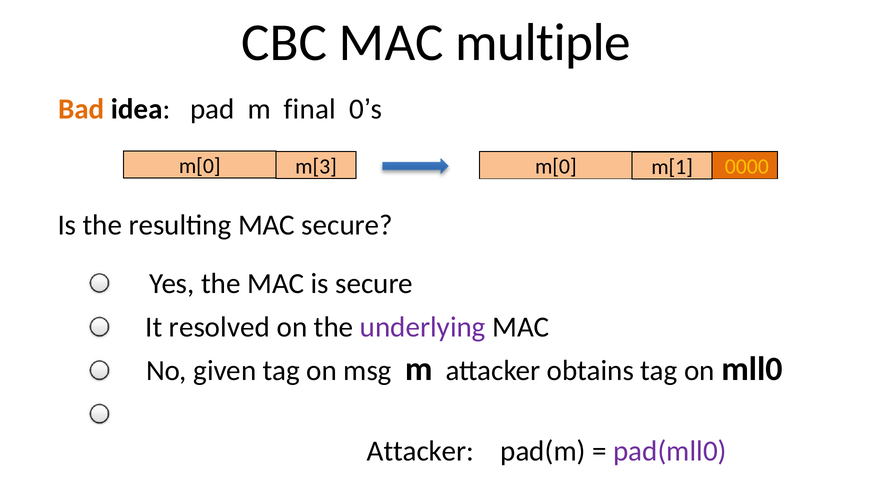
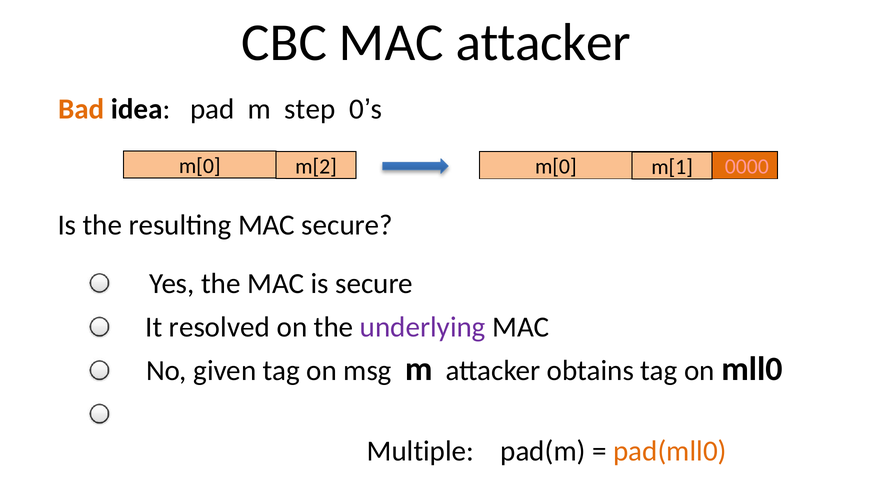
MAC multiple: multiple -> attacker
final: final -> step
m[3: m[3 -> m[2
0000 colour: yellow -> pink
Attacker at (420, 451): Attacker -> Multiple
pad(mll0 colour: purple -> orange
